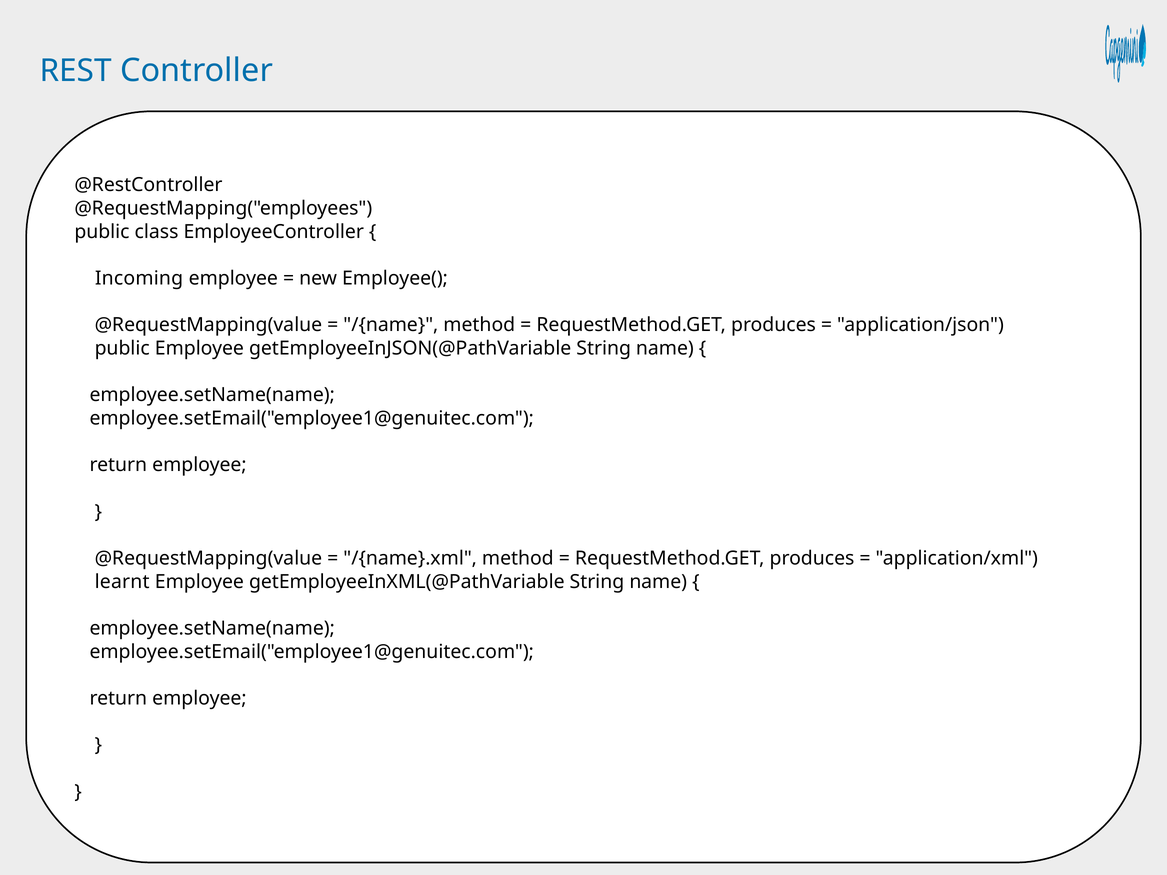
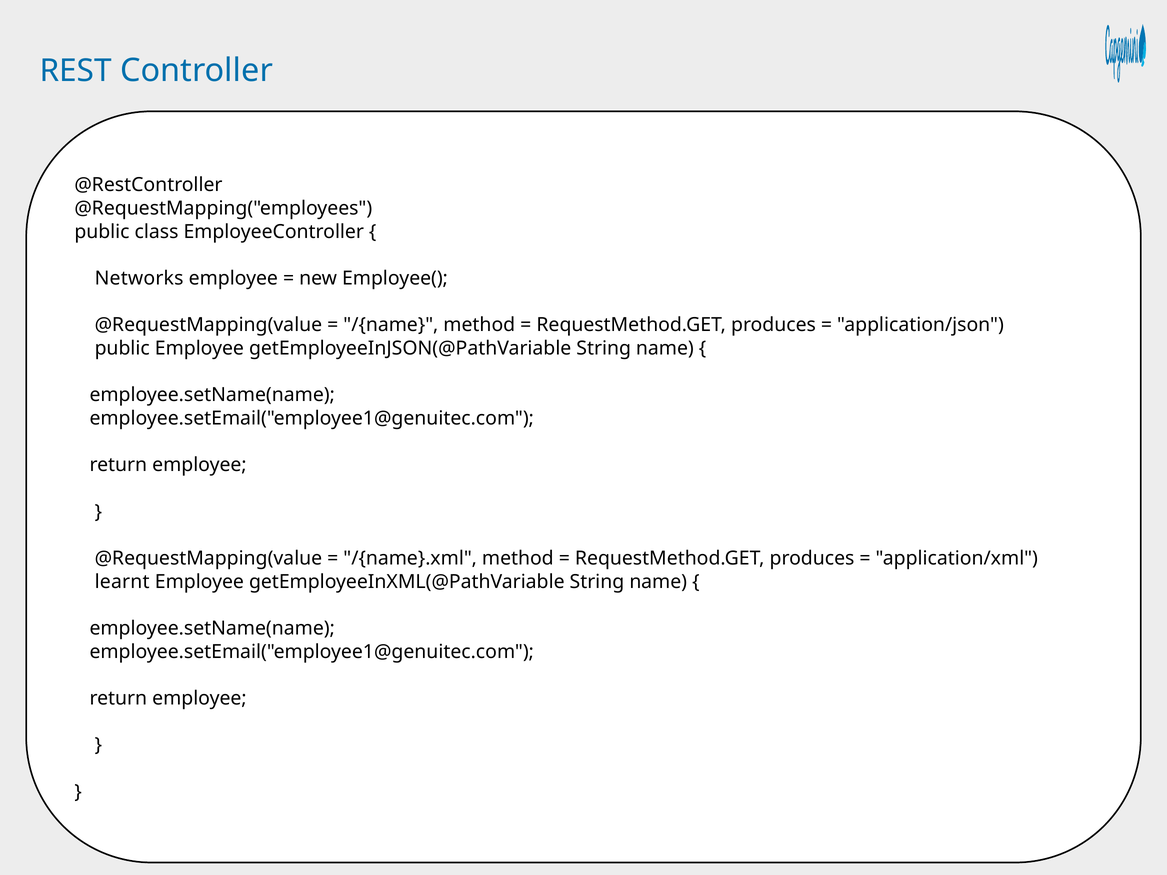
Incoming: Incoming -> Networks
